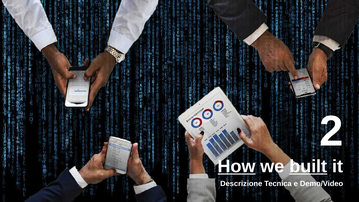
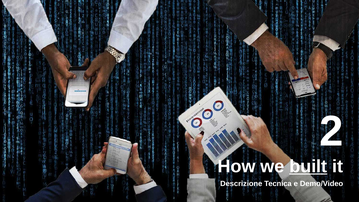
How underline: present -> none
